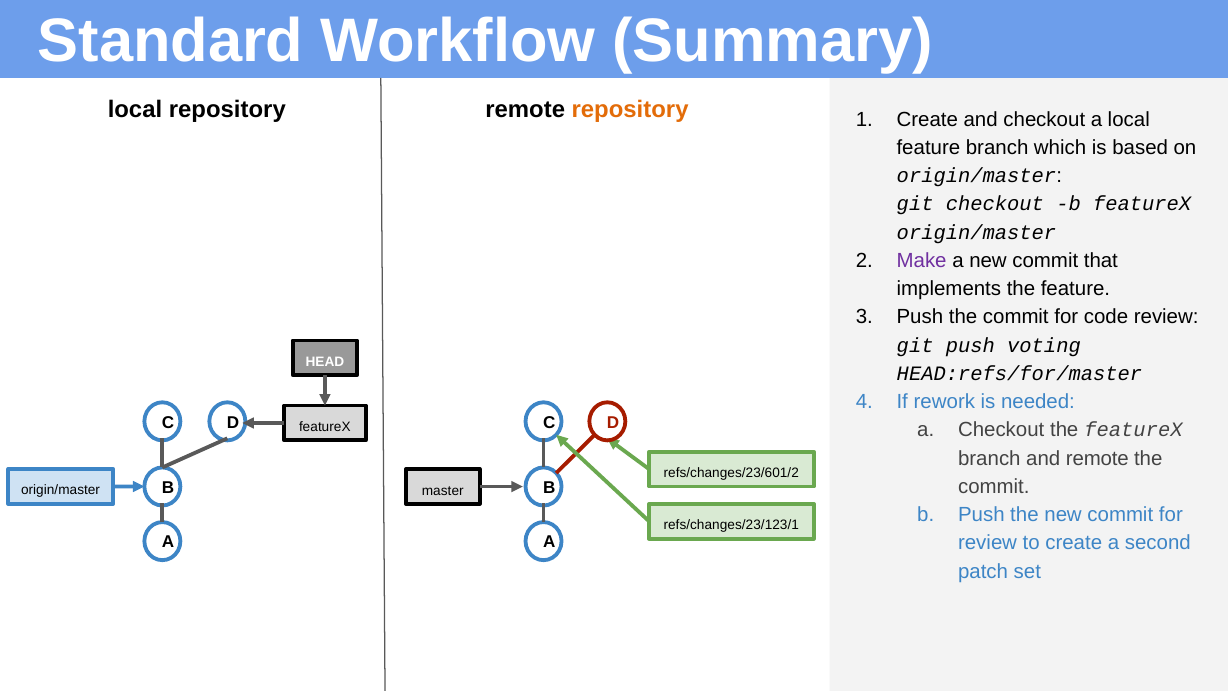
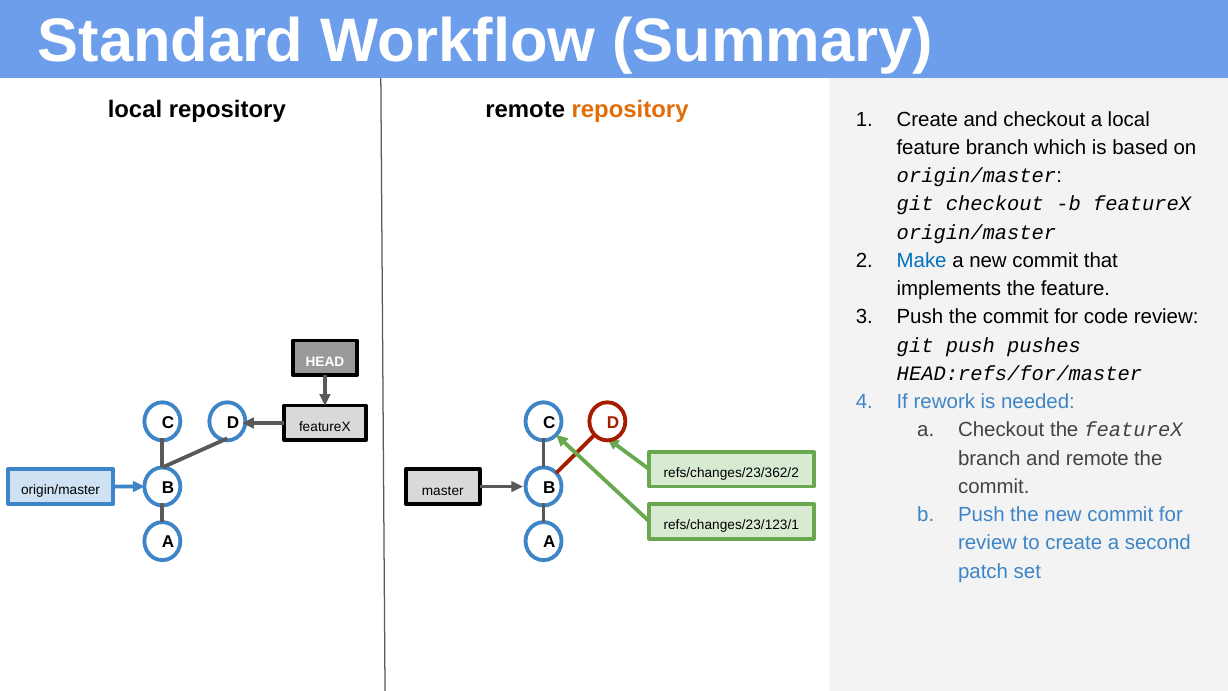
Make colour: purple -> blue
voting: voting -> pushes
refs/changes/23/601/2: refs/changes/23/601/2 -> refs/changes/23/362/2
